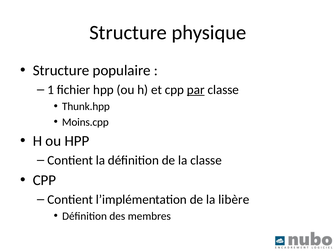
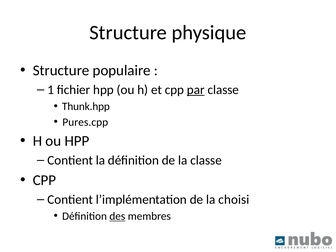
Moins.cpp: Moins.cpp -> Pures.cpp
libère: libère -> choisi
des underline: none -> present
